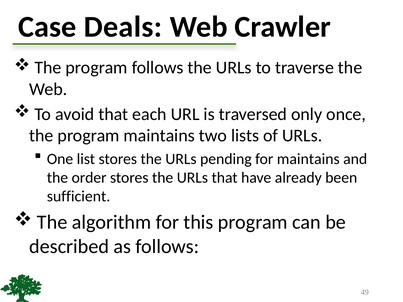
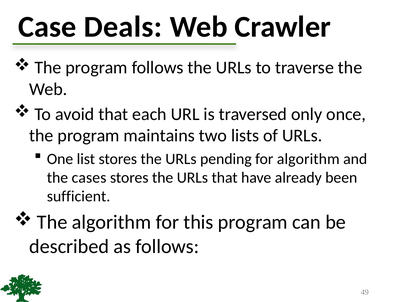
for maintains: maintains -> algorithm
order: order -> cases
